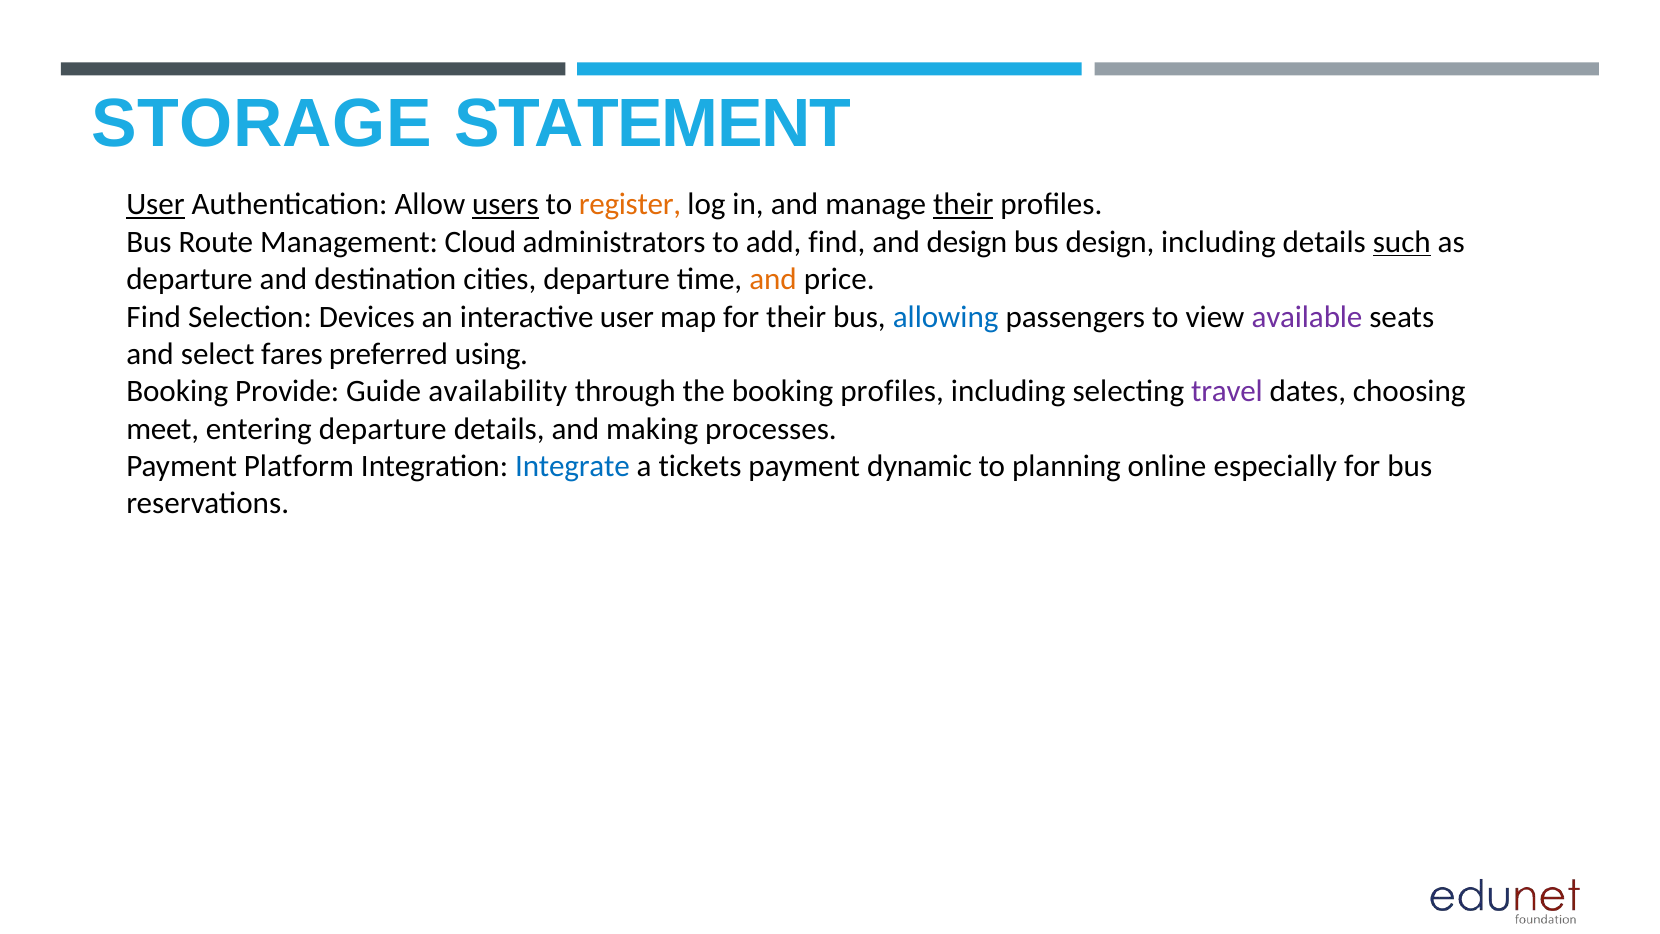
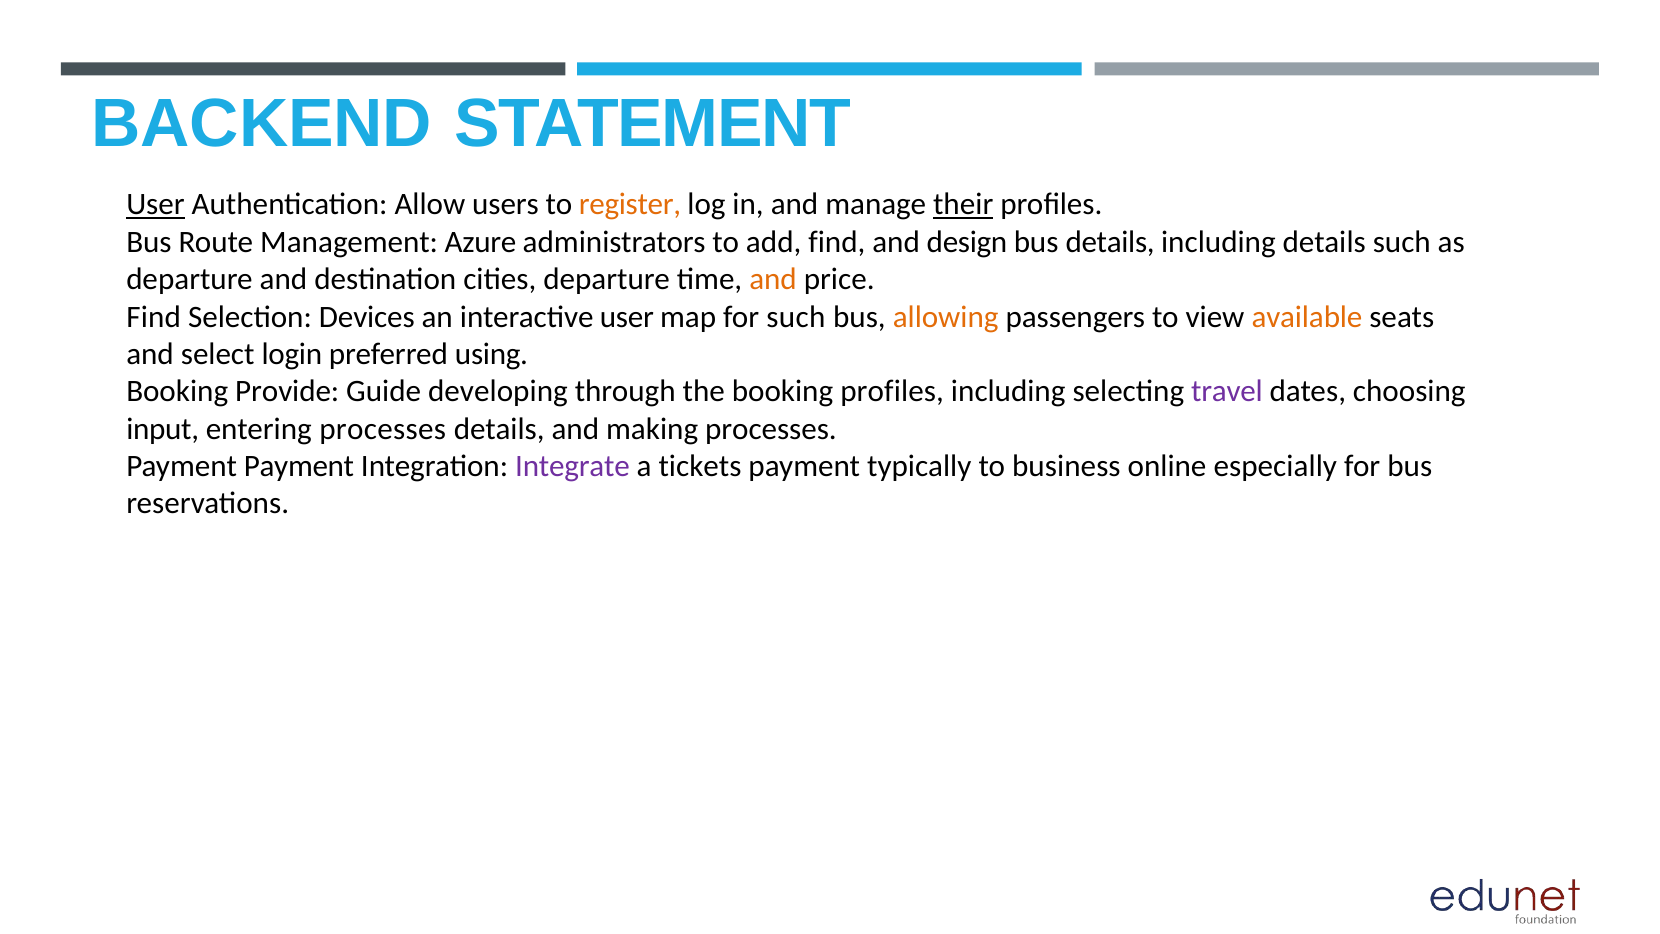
STORAGE: STORAGE -> BACKEND
users underline: present -> none
Cloud: Cloud -> Azure
bus design: design -> details
such at (1402, 242) underline: present -> none
for their: their -> such
allowing colour: blue -> orange
available colour: purple -> orange
fares: fares -> login
availability: availability -> developing
meet: meet -> input
entering departure: departure -> processes
Payment Platform: Platform -> Payment
Integrate colour: blue -> purple
dynamic: dynamic -> typically
planning: planning -> business
